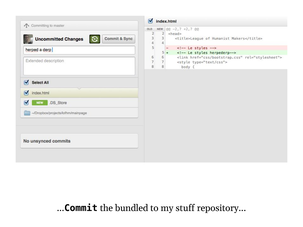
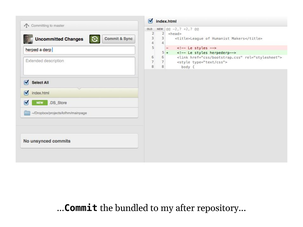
stuff: stuff -> after
